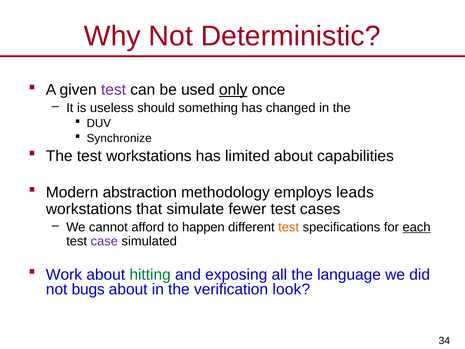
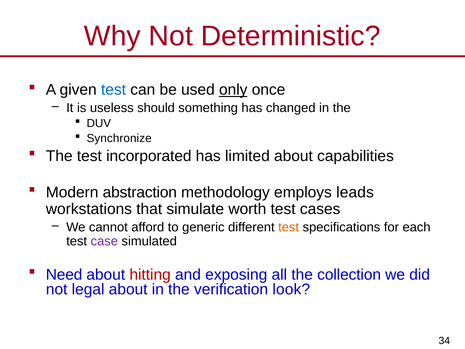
test at (113, 90) colour: purple -> blue
test workstations: workstations -> incorporated
fewer: fewer -> worth
happen: happen -> generic
each underline: present -> none
Work: Work -> Need
hitting colour: green -> red
language: language -> collection
bugs: bugs -> legal
